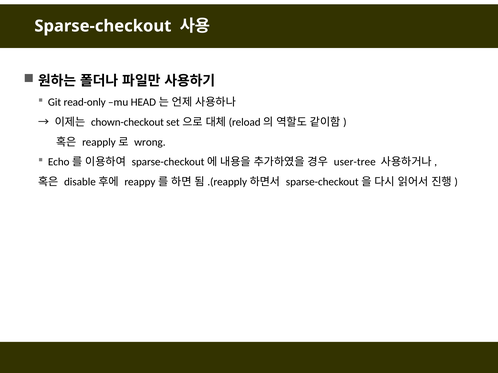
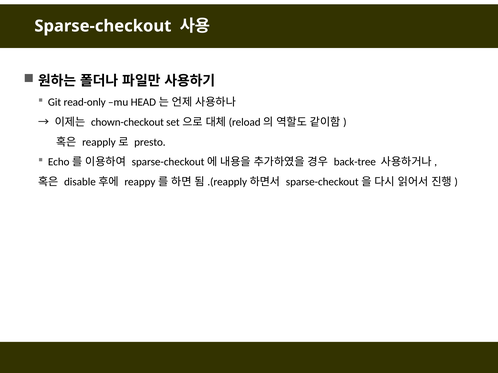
wrong: wrong -> presto
user-tree: user-tree -> back-tree
